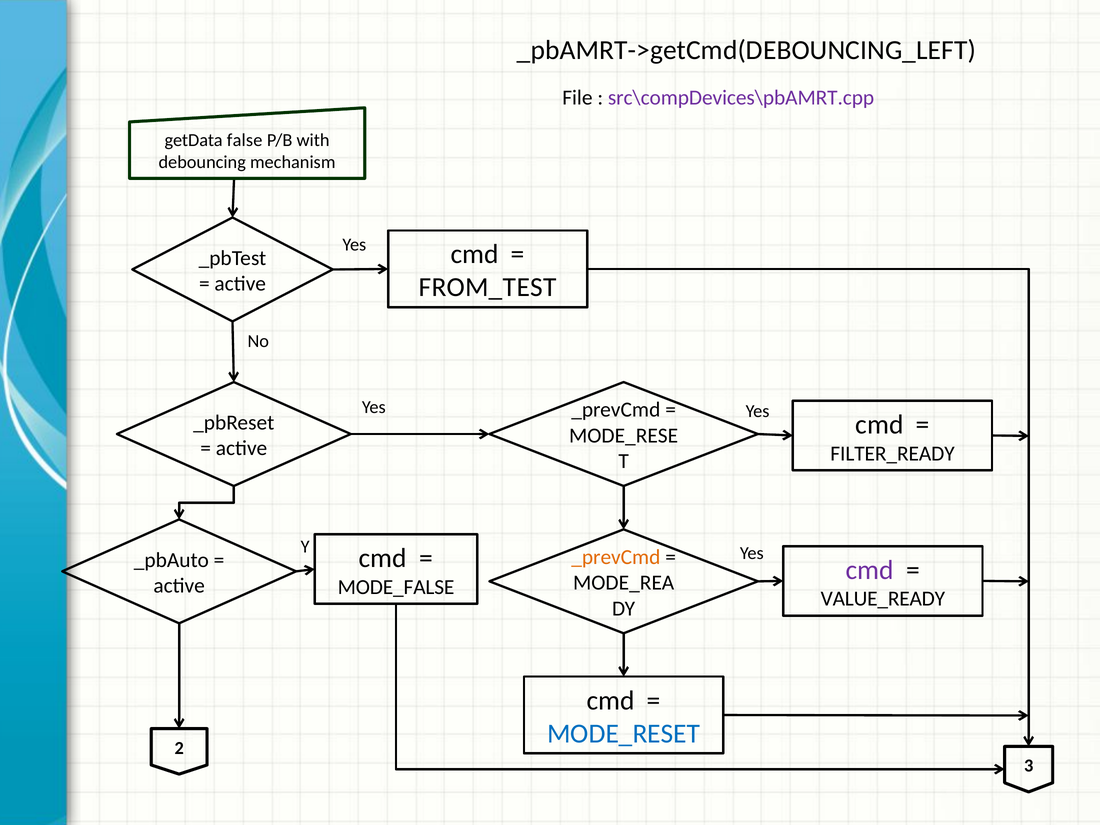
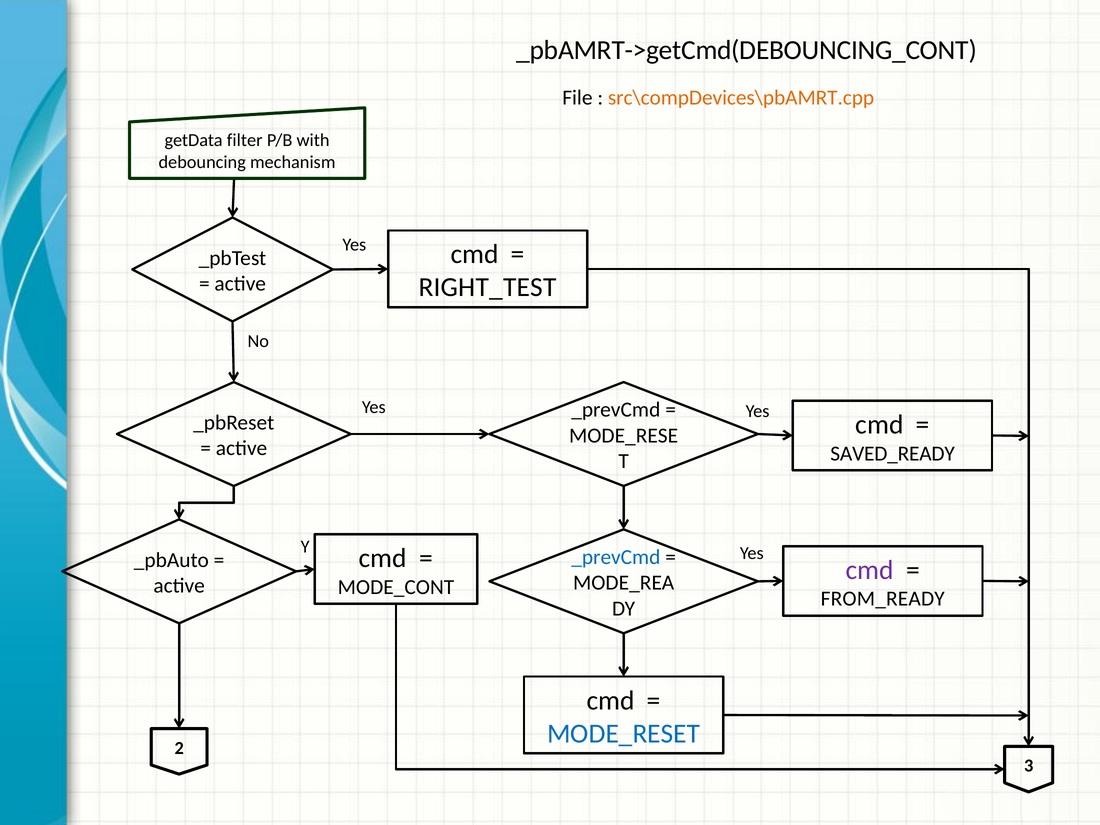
_pbAMRT->getCmd(DEBOUNCING_LEFT: _pbAMRT->getCmd(DEBOUNCING_LEFT -> _pbAMRT->getCmd(DEBOUNCING_CONT
src\compDevices\pbAMRT.cpp colour: purple -> orange
false: false -> filter
FROM_TEST: FROM_TEST -> RIGHT_TEST
FILTER_READY: FILTER_READY -> SAVED_READY
_prevCmd at (616, 557) colour: orange -> blue
MODE_FALSE: MODE_FALSE -> MODE_CONT
VALUE_READY: VALUE_READY -> FROM_READY
